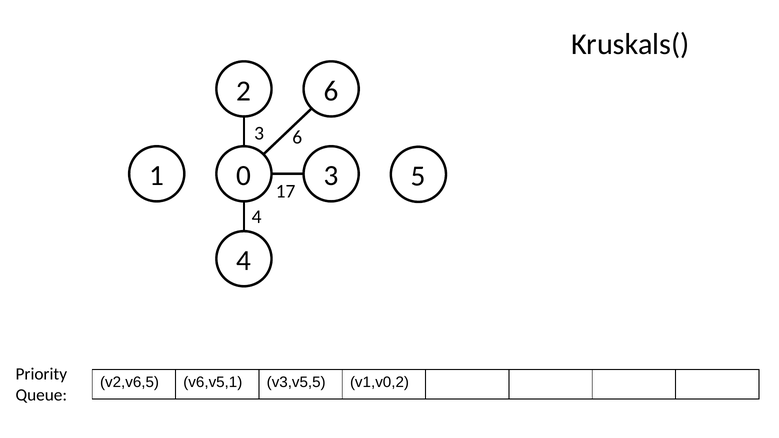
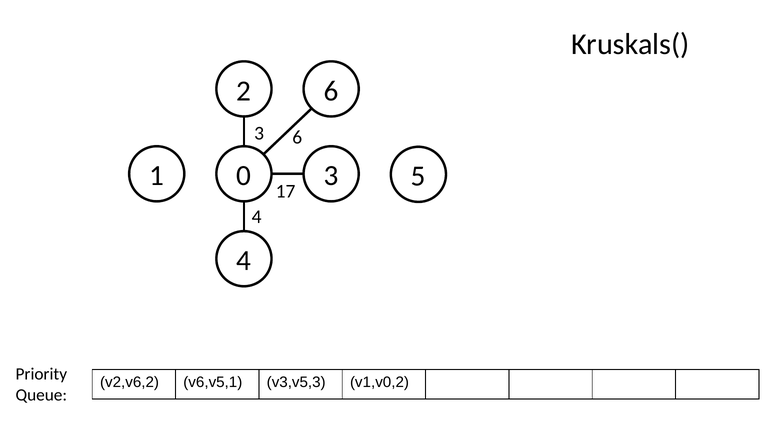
v2,v6,5: v2,v6,5 -> v2,v6,2
v3,v5,5: v3,v5,5 -> v3,v5,3
